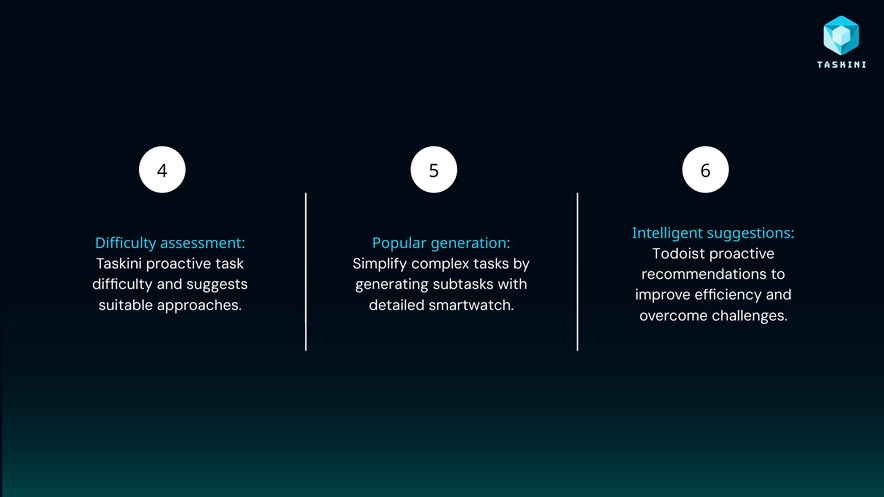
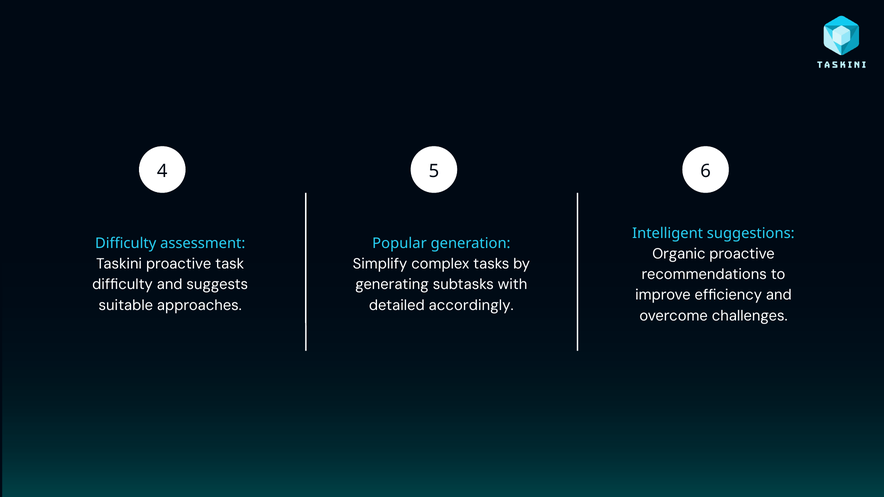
Todoist: Todoist -> Organic
smartwatch: smartwatch -> accordingly
